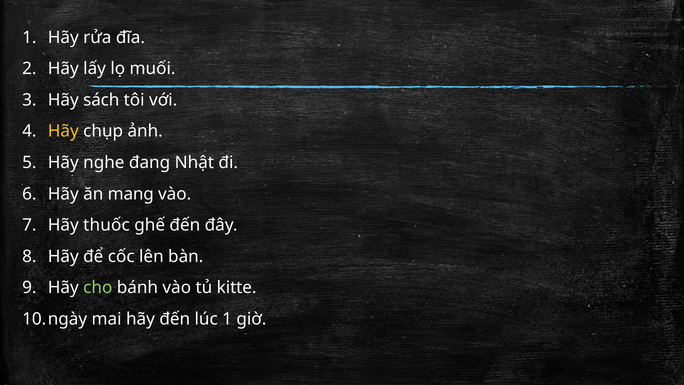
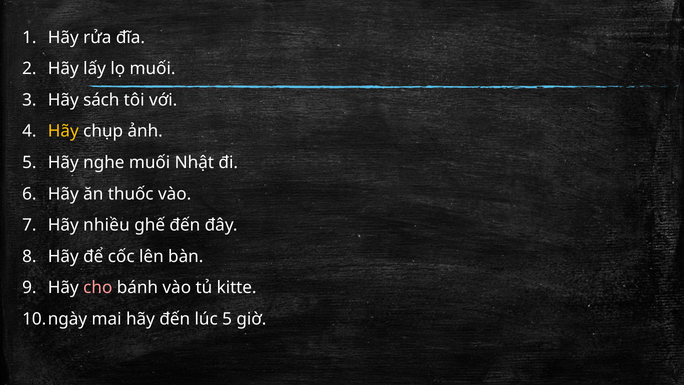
nghe đang: đang -> muối
mang: mang -> thuốc
thuốc: thuốc -> nhiều
cho colour: light green -> pink
lúc 1: 1 -> 5
